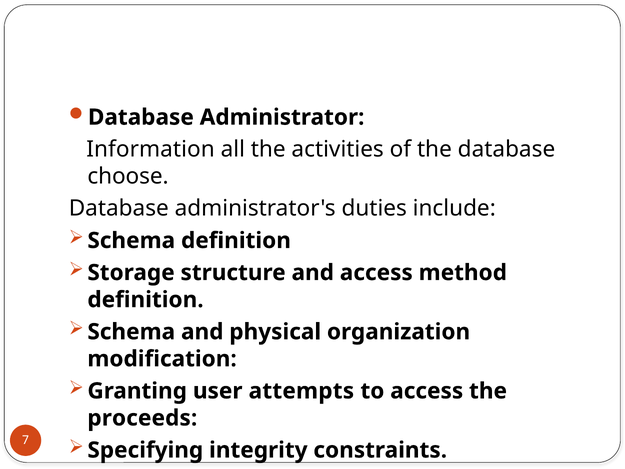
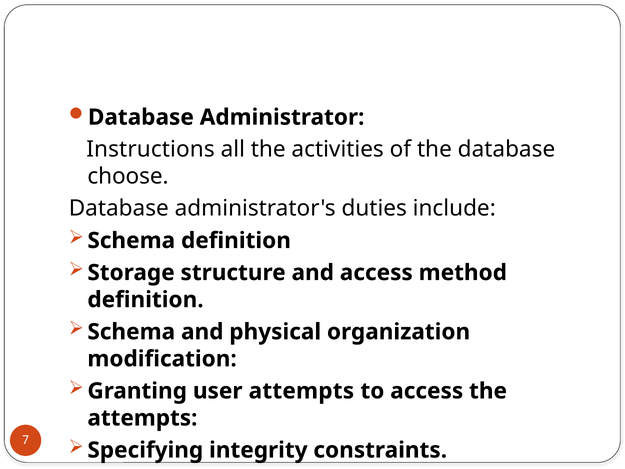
Information: Information -> Instructions
proceeds at (142, 418): proceeds -> attempts
